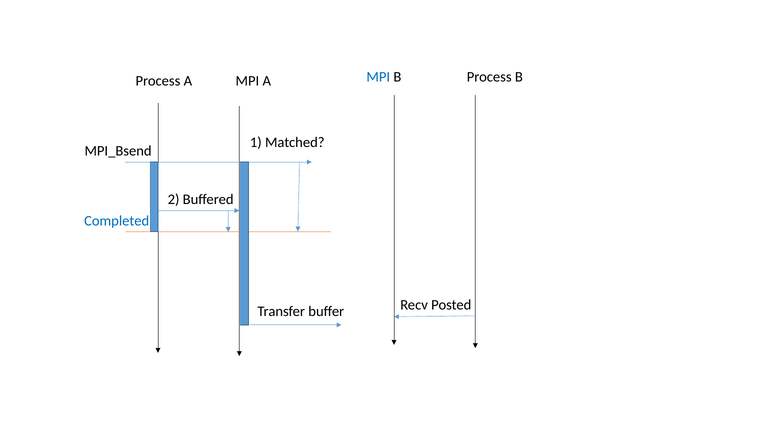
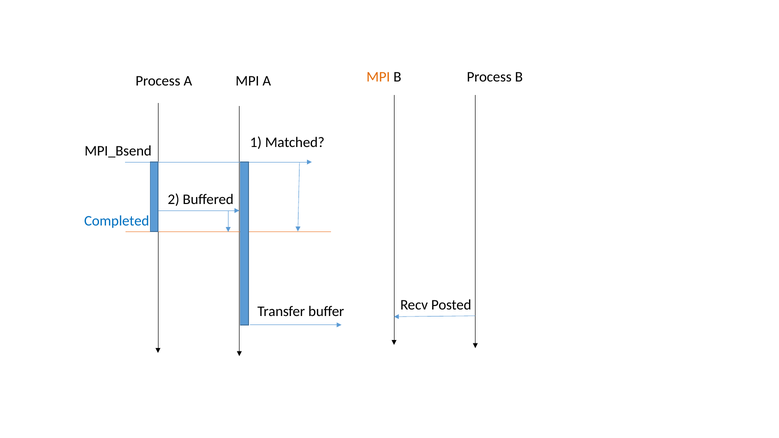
MPI at (378, 77) colour: blue -> orange
